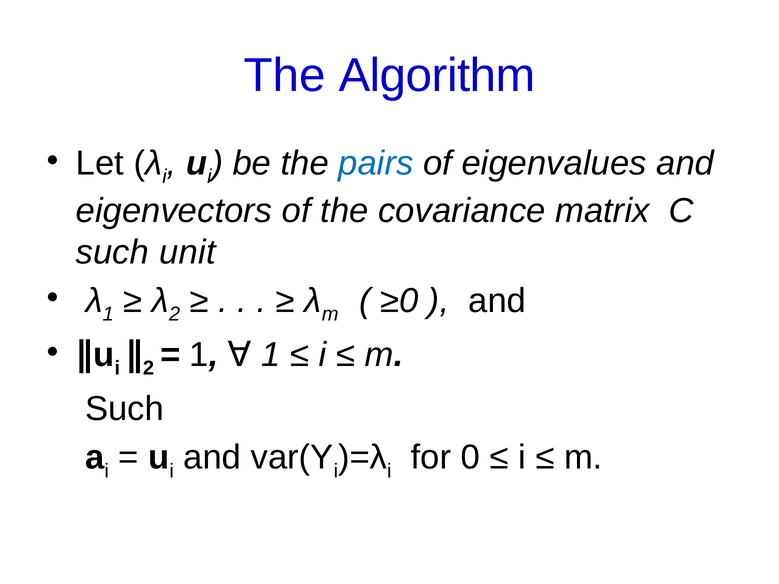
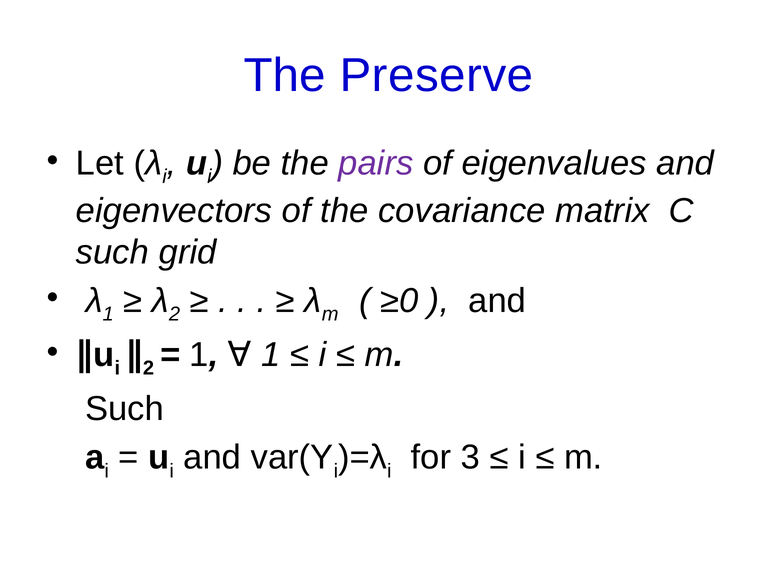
Algorithm: Algorithm -> Preserve
pairs colour: blue -> purple
unit: unit -> grid
0: 0 -> 3
